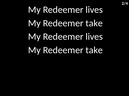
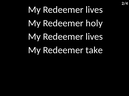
take at (94, 23): take -> holy
